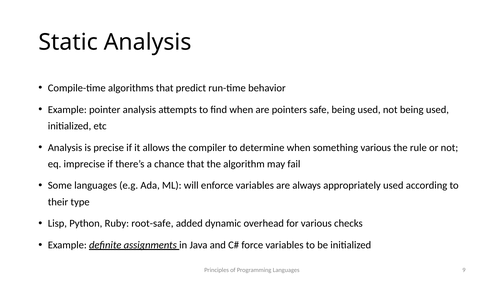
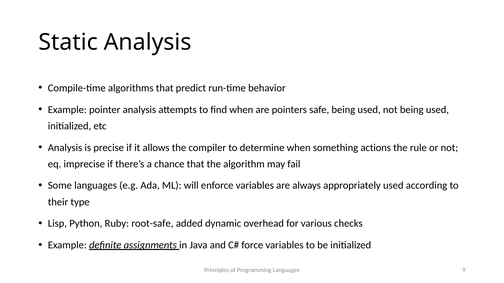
something various: various -> actions
